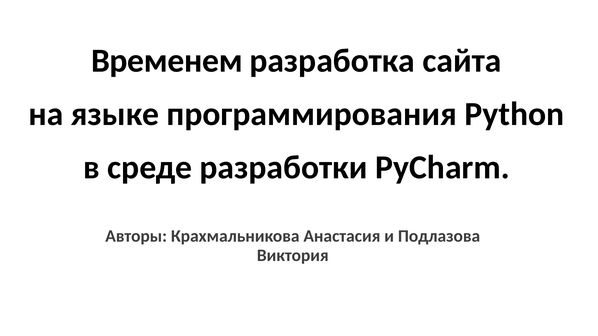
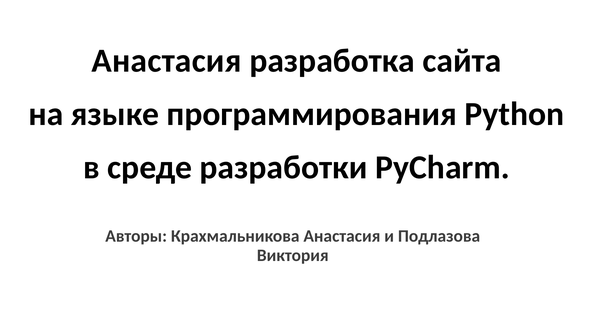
Временем at (167, 61): Временем -> Анастасия
